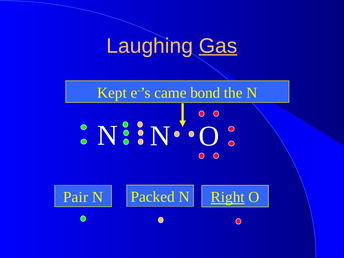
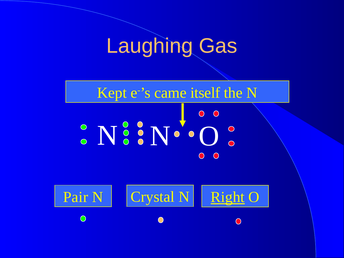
Gas underline: present -> none
bond: bond -> itself
Packed: Packed -> Crystal
